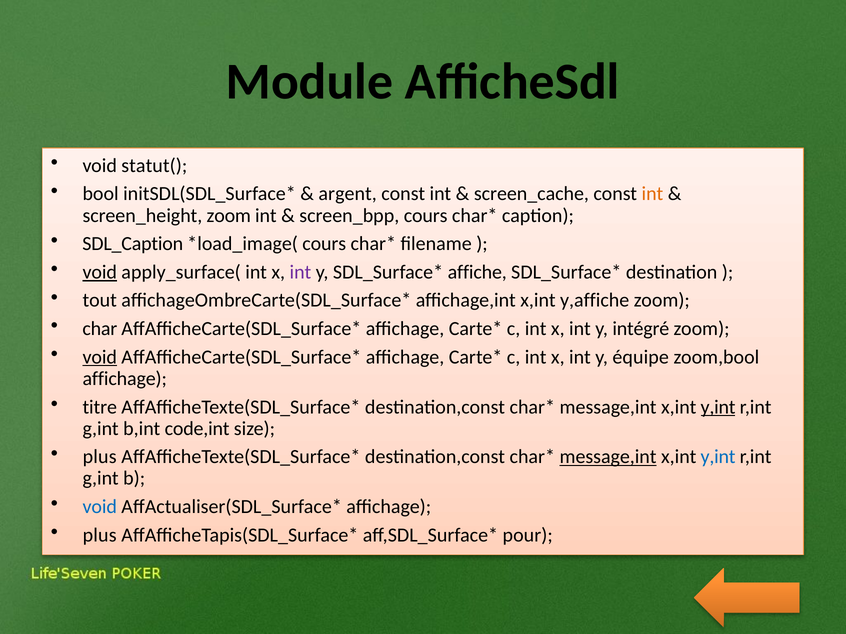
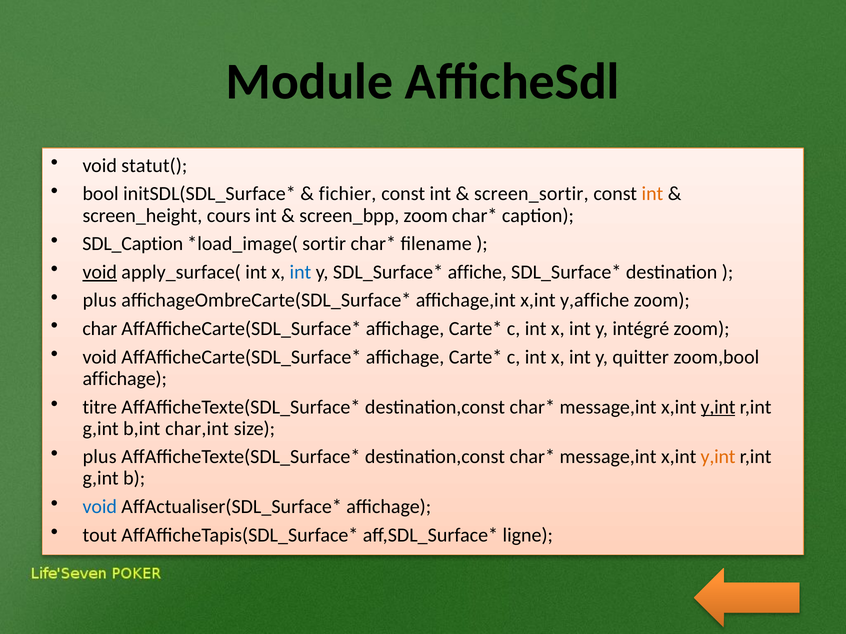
argent: argent -> fichier
screen_cache: screen_cache -> screen_sortir
screen_height zoom: zoom -> cours
screen_bpp cours: cours -> zoom
cours at (324, 244): cours -> sortir
int at (300, 272) colour: purple -> blue
tout at (100, 301): tout -> plus
void at (100, 357) underline: present -> none
équipe: équipe -> quitter
code,int: code,int -> char,int
message,int at (608, 457) underline: present -> none
y,int at (718, 457) colour: blue -> orange
plus at (100, 535): plus -> tout
pour: pour -> ligne
